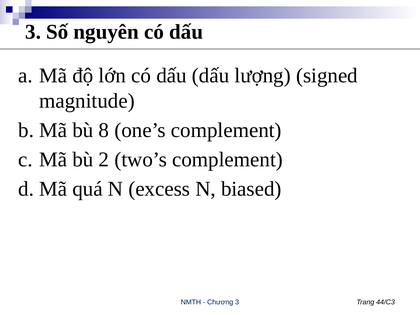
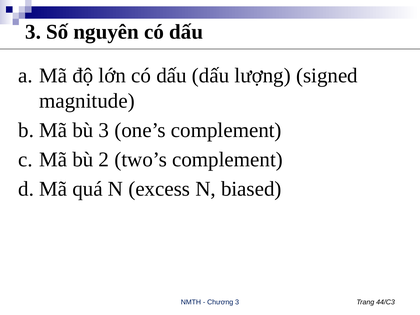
bù 8: 8 -> 3
